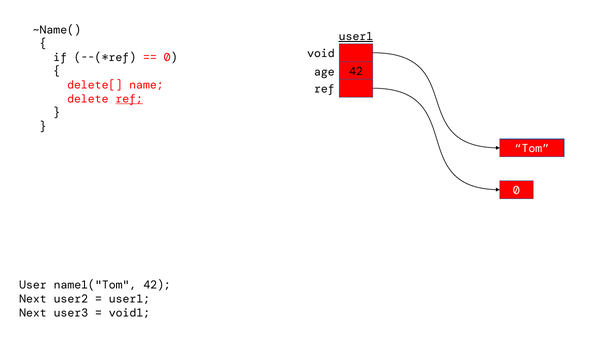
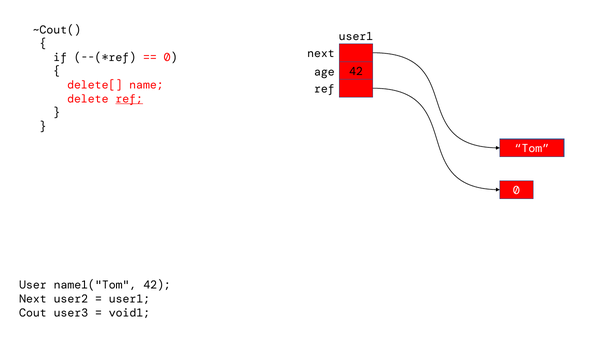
~Name(: ~Name( -> ~Cout(
user1 at (356, 37) underline: present -> none
void at (321, 53): void -> next
Next at (33, 313): Next -> Cout
